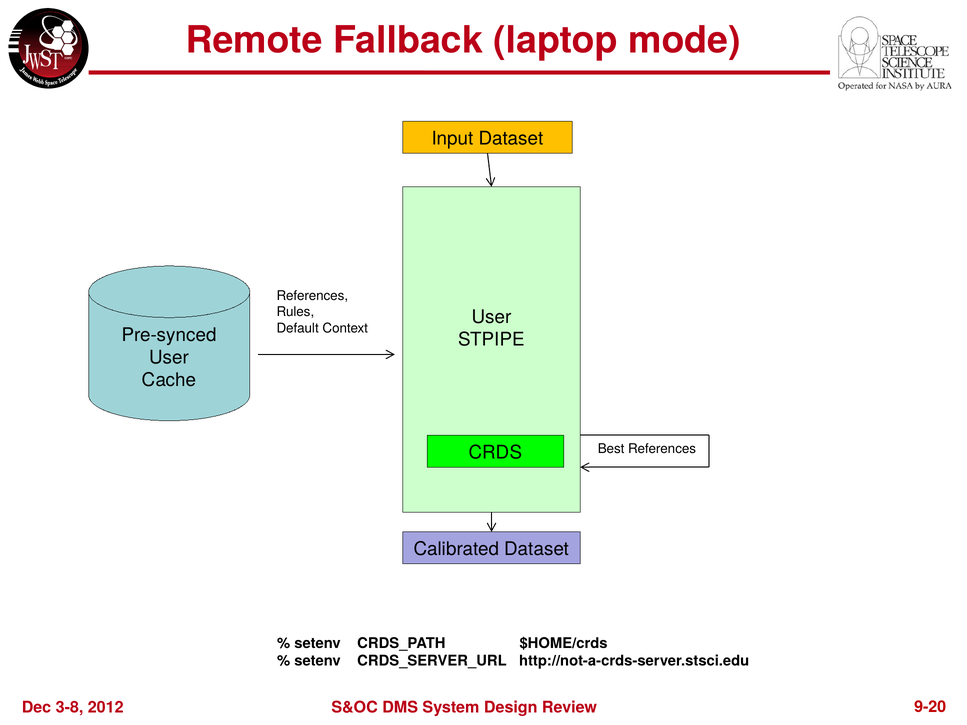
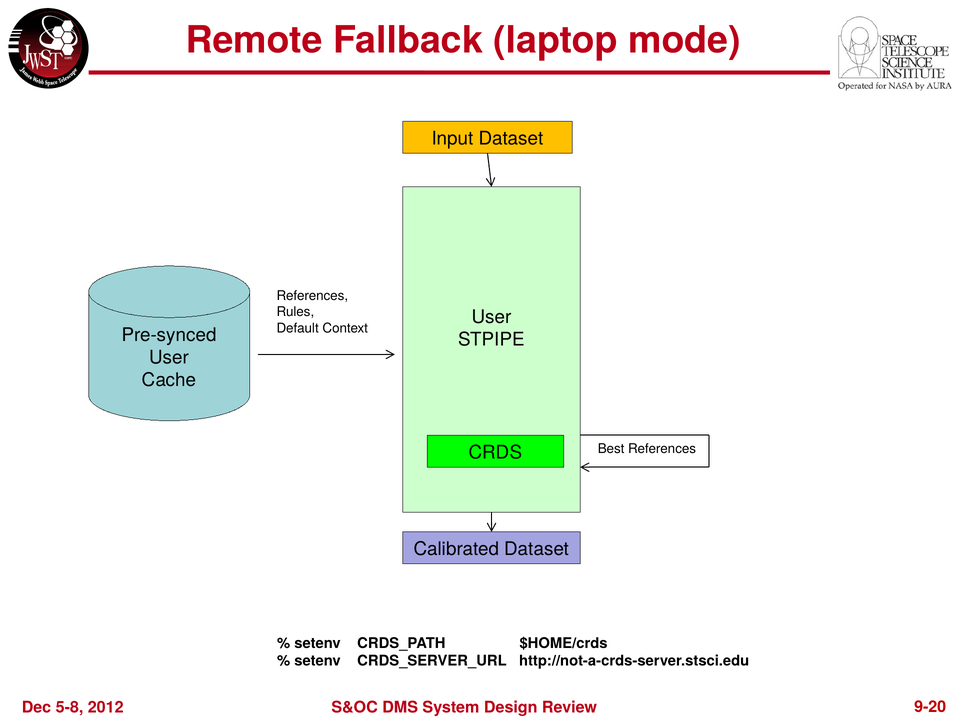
3-8: 3-8 -> 5-8
